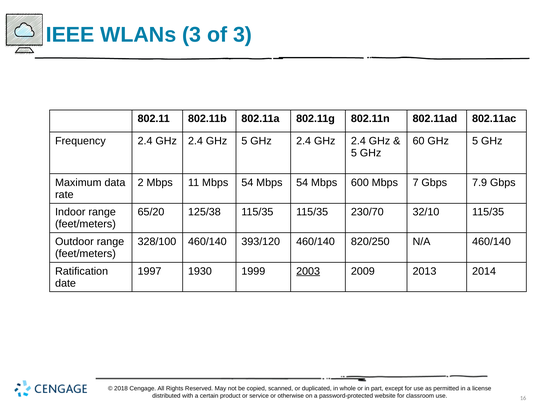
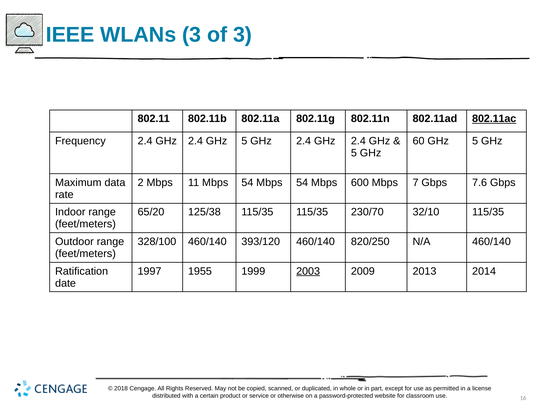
802.11ac underline: none -> present
7.9: 7.9 -> 7.6
1930: 1930 -> 1955
